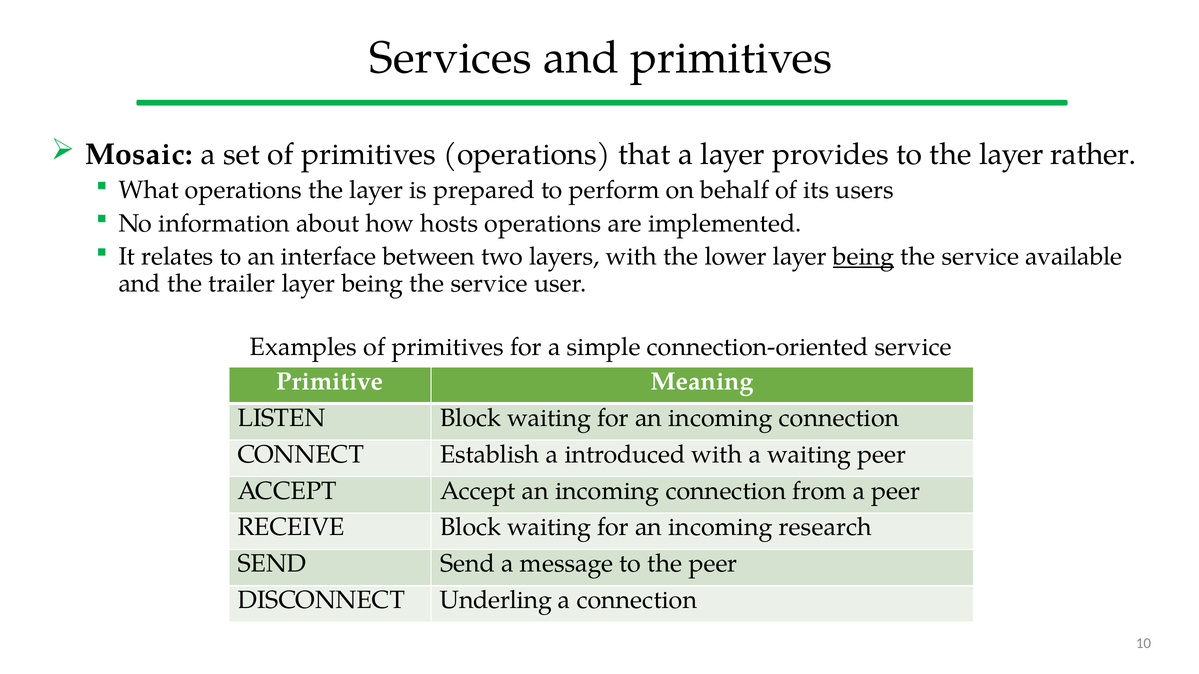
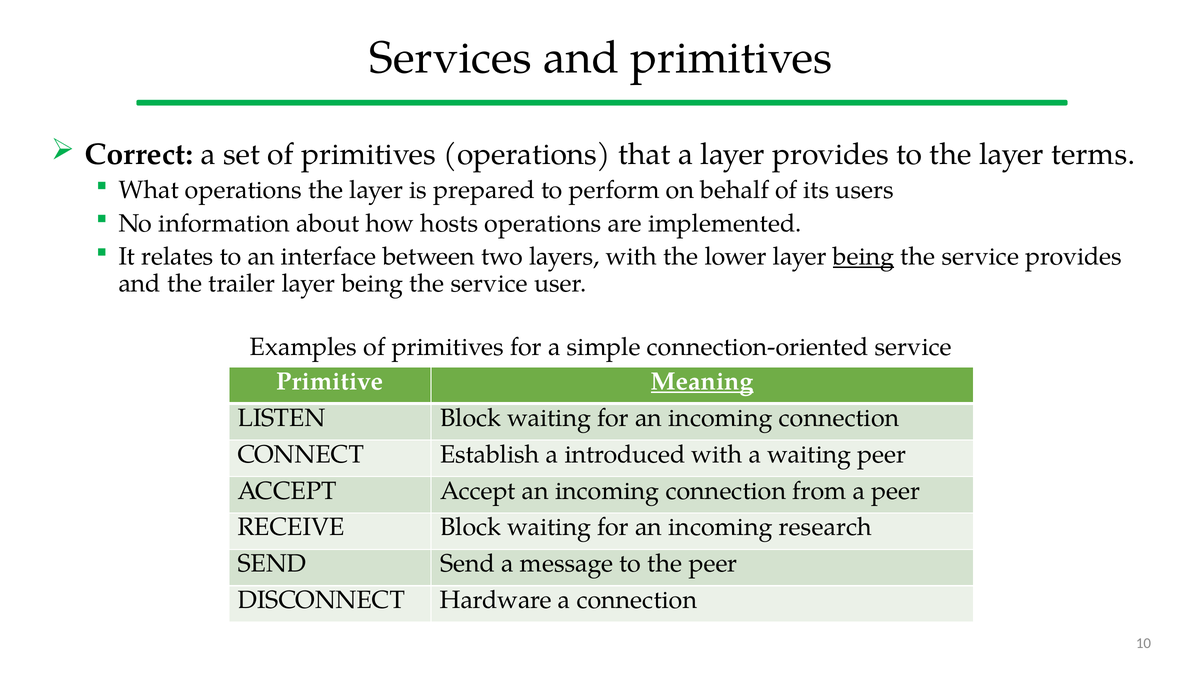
Mosaic: Mosaic -> Correct
rather: rather -> terms
service available: available -> provides
Meaning underline: none -> present
Underling: Underling -> Hardware
